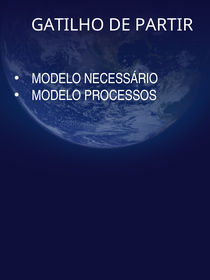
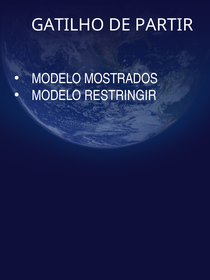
NECESSÁRIO: NECESSÁRIO -> MOSTRADOS
PROCESSOS: PROCESSOS -> RESTRINGIR
